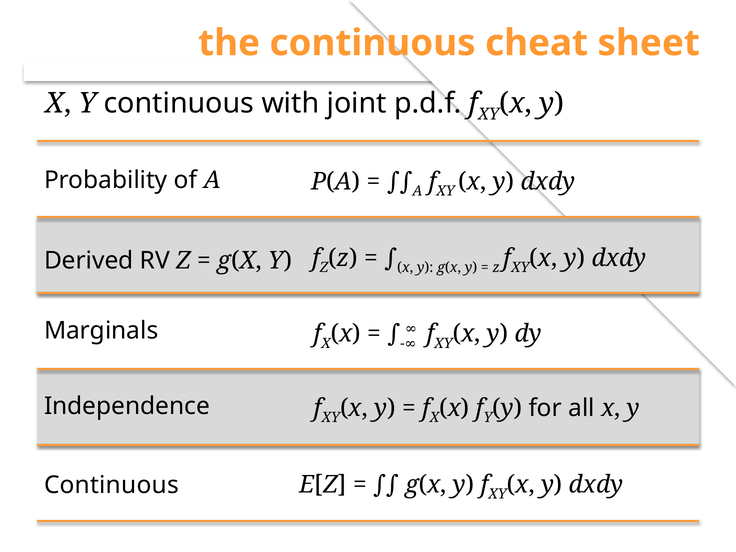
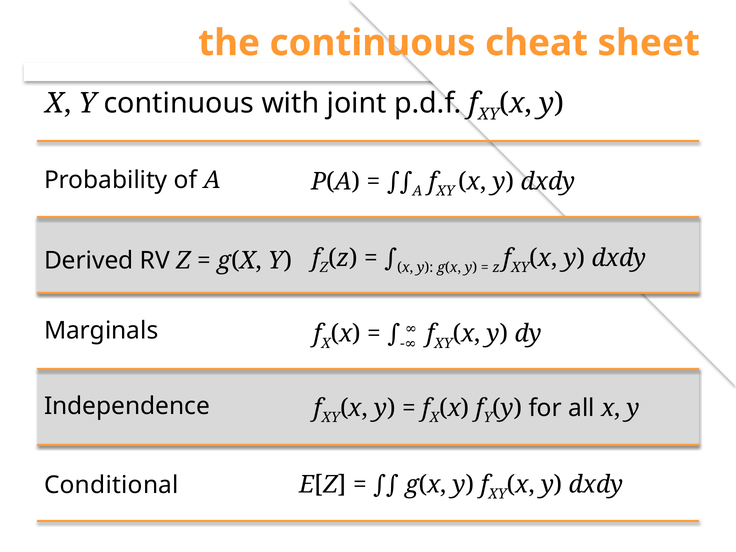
Continuous at (111, 485): Continuous -> Conditional
